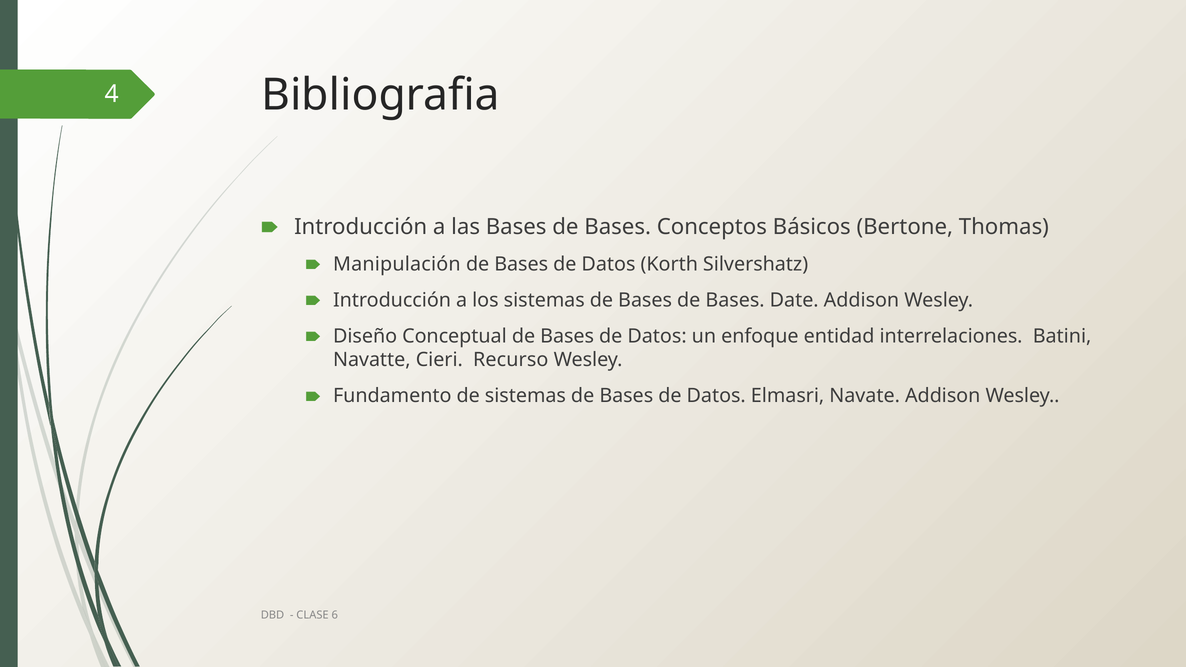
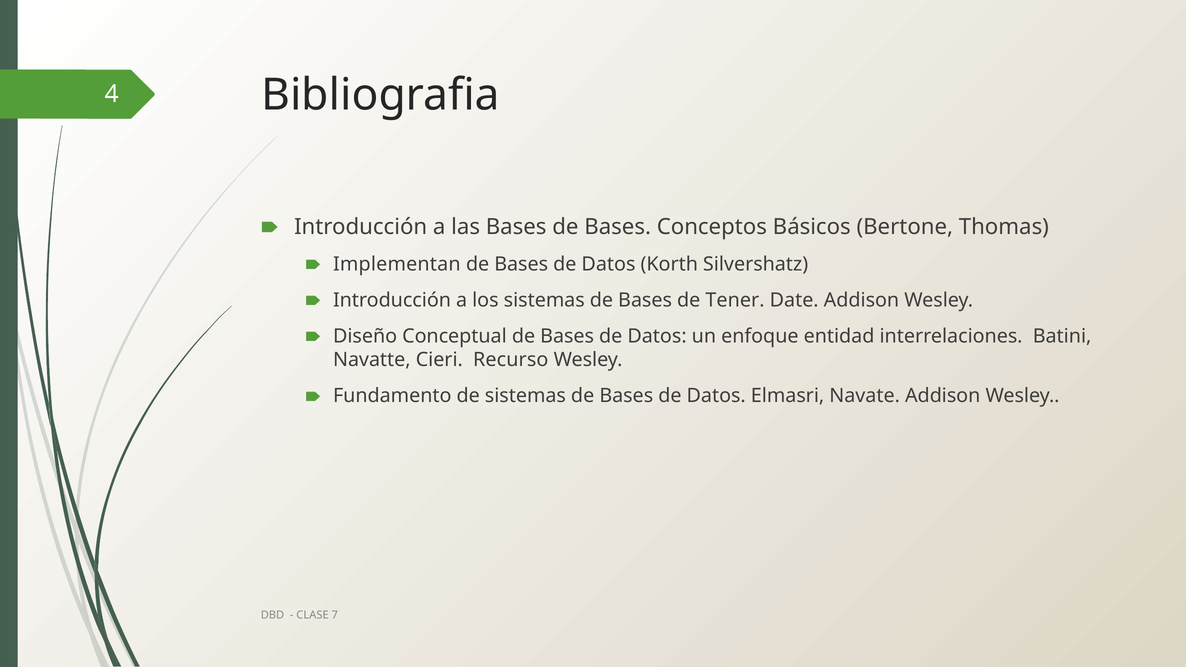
Manipulación: Manipulación -> Implementan
de Bases de Bases: Bases -> Tener
6: 6 -> 7
